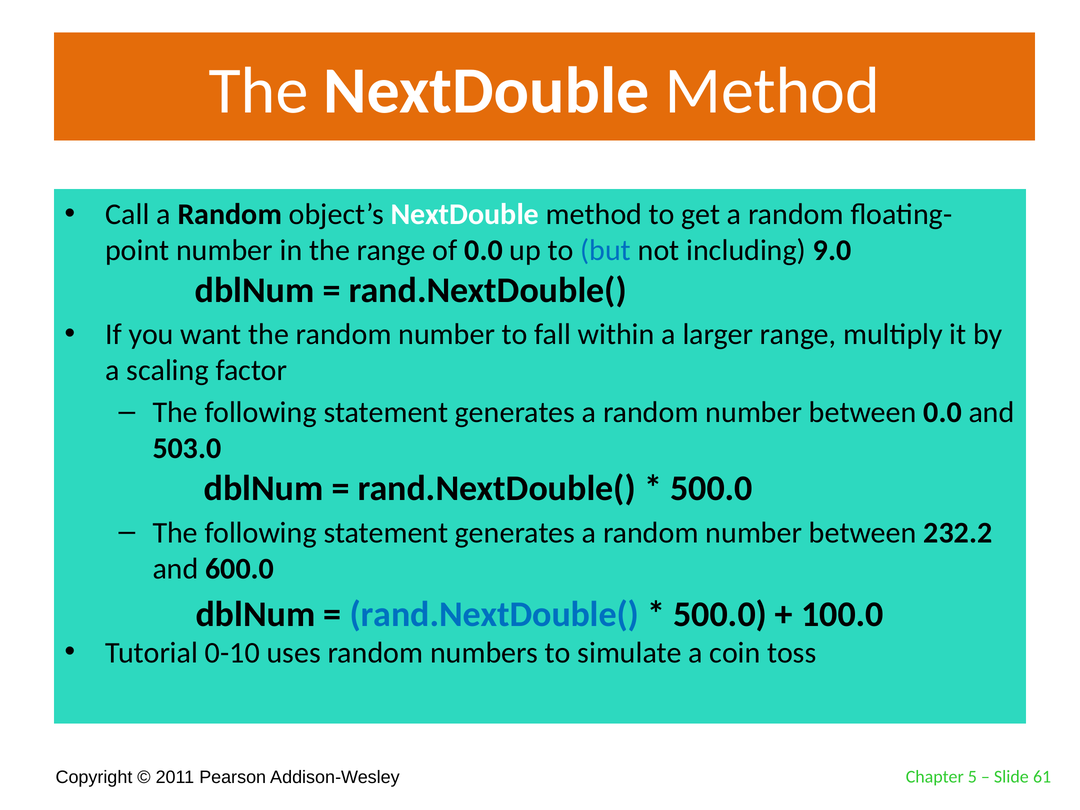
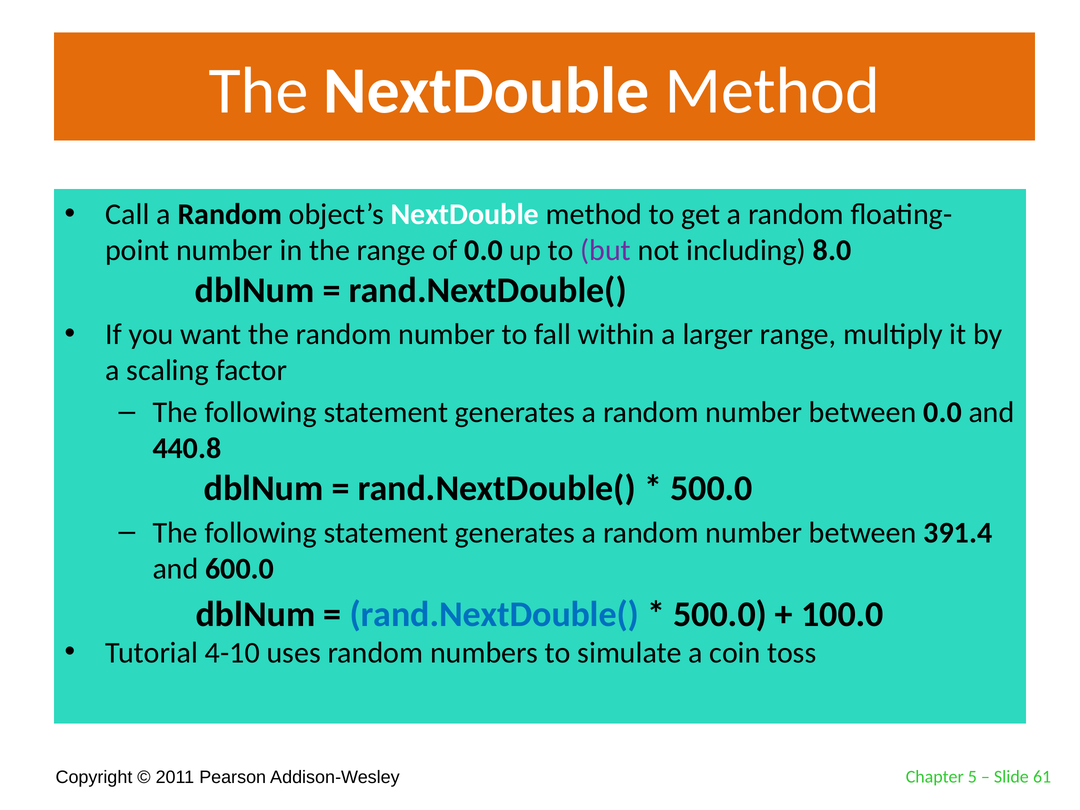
but colour: blue -> purple
9.0: 9.0 -> 8.0
503.0: 503.0 -> 440.8
232.2: 232.2 -> 391.4
0-10: 0-10 -> 4-10
